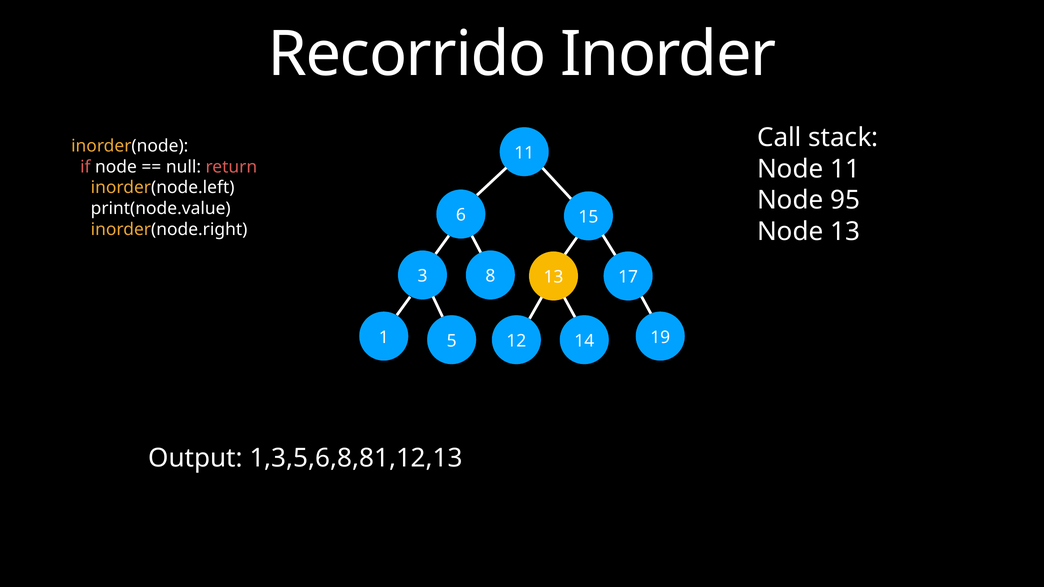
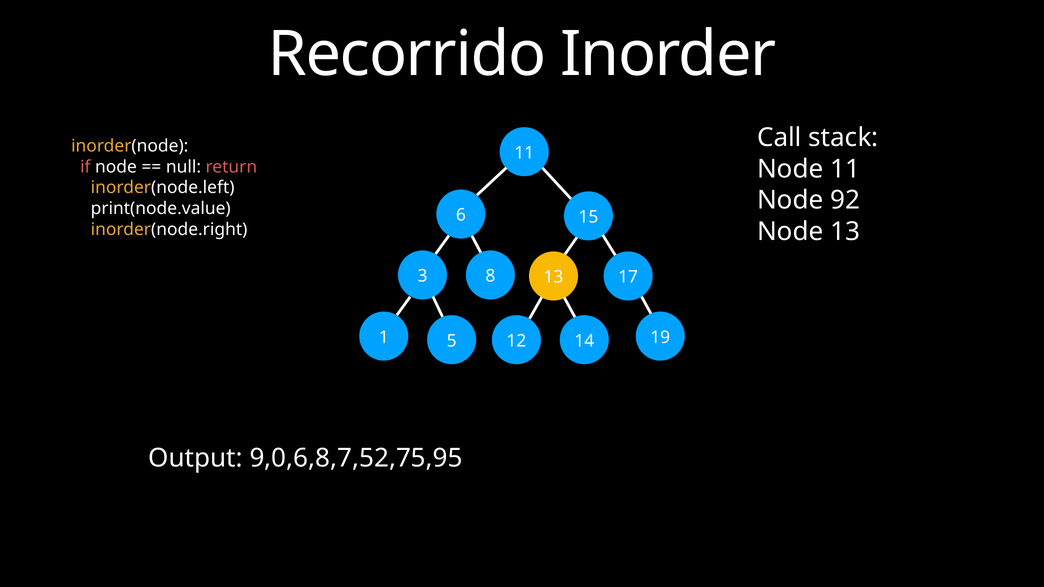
95: 95 -> 92
1,3,5,6,8,81,12,13: 1,3,5,6,8,81,12,13 -> 9,0,6,8,7,52,75,95
